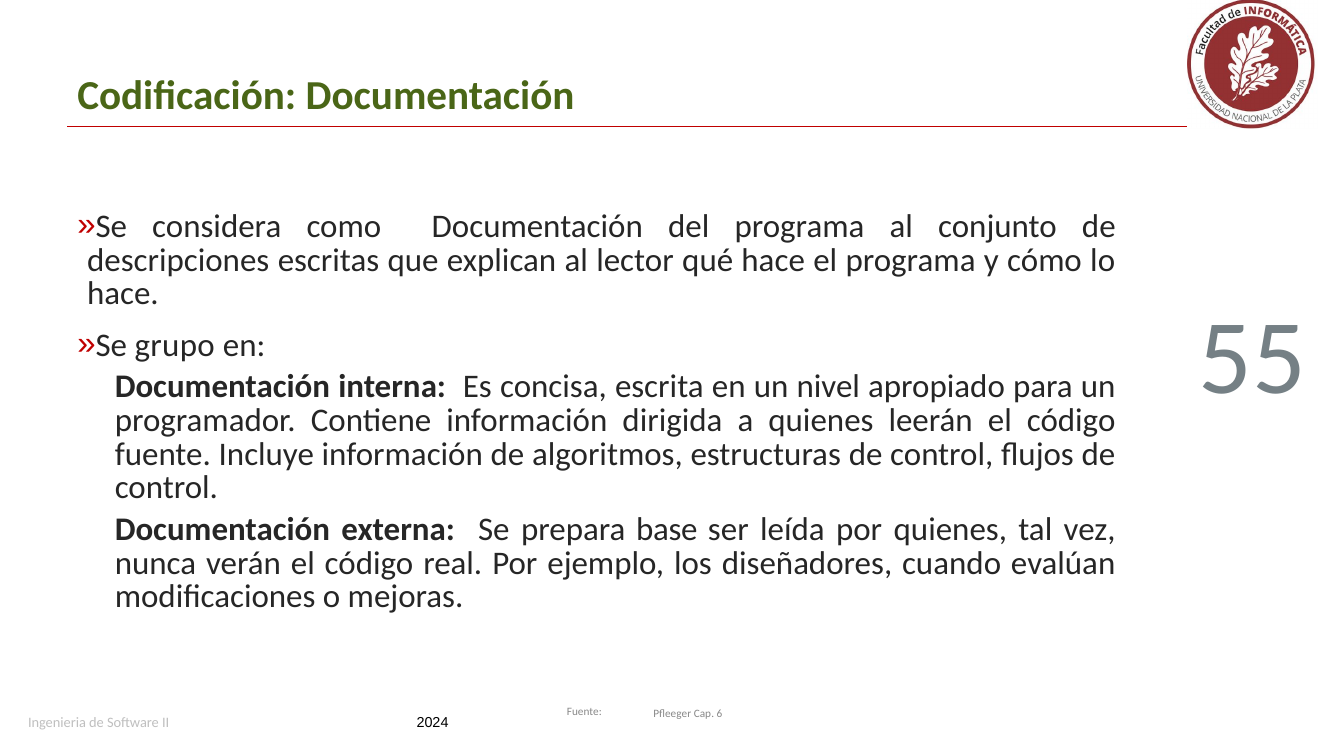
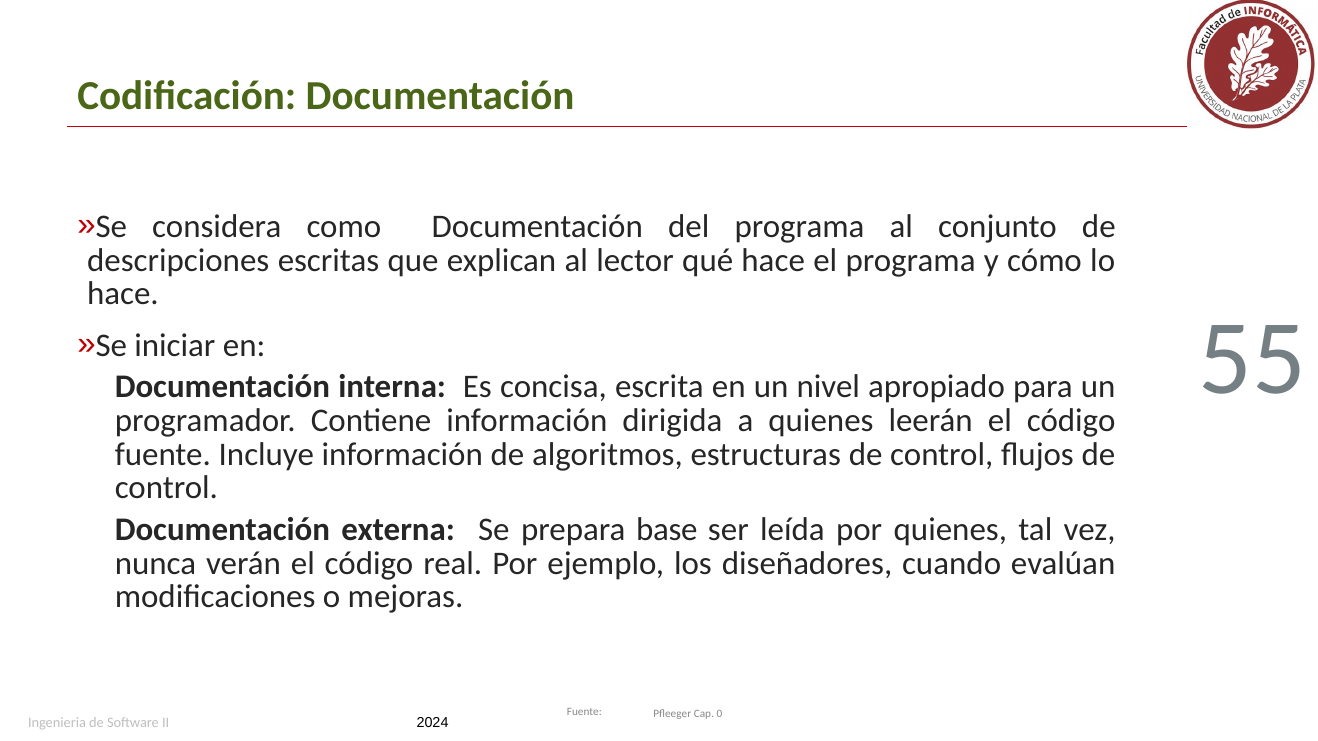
grupo: grupo -> iniciar
6: 6 -> 0
